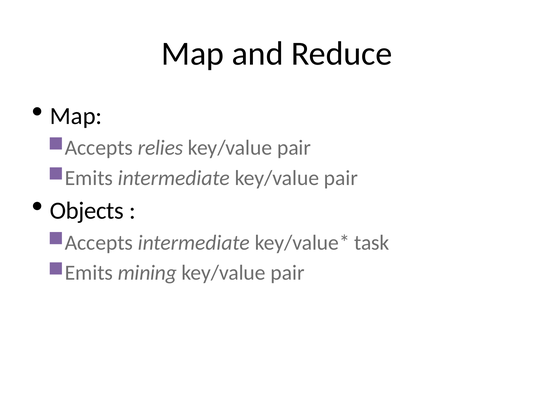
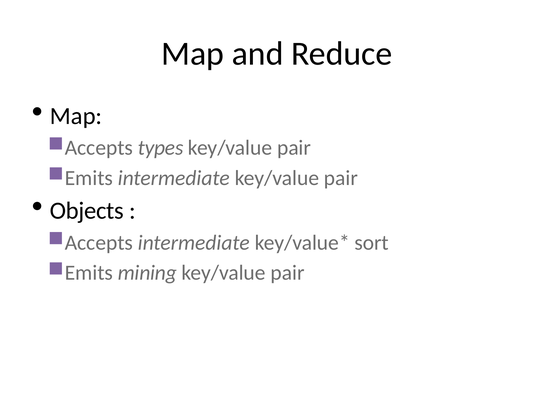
relies: relies -> types
task: task -> sort
